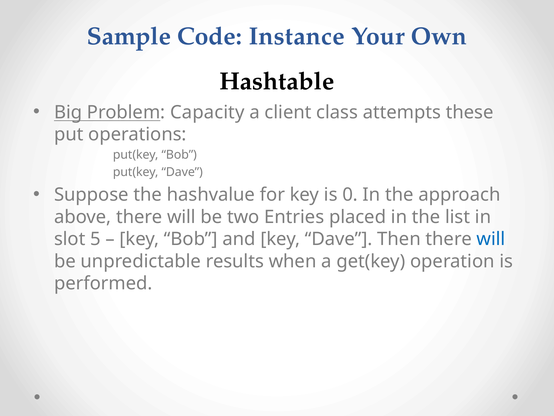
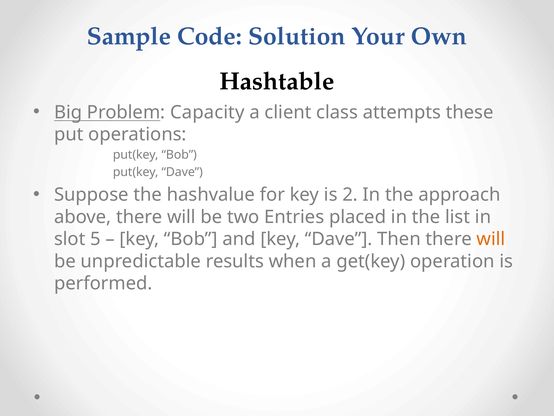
Instance: Instance -> Solution
0: 0 -> 2
will at (491, 239) colour: blue -> orange
